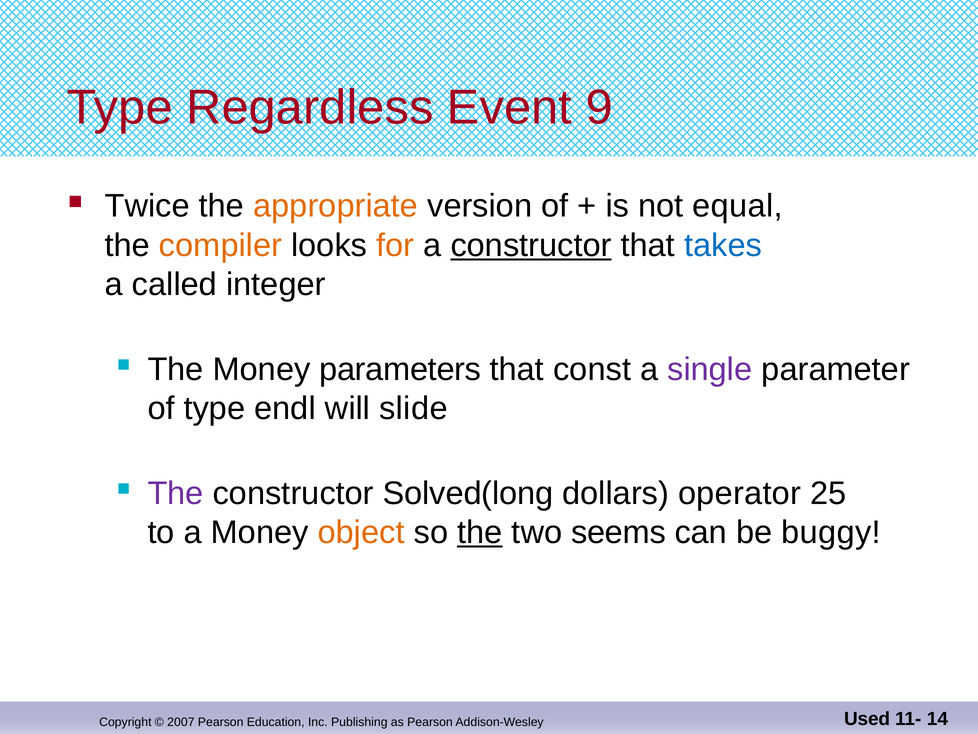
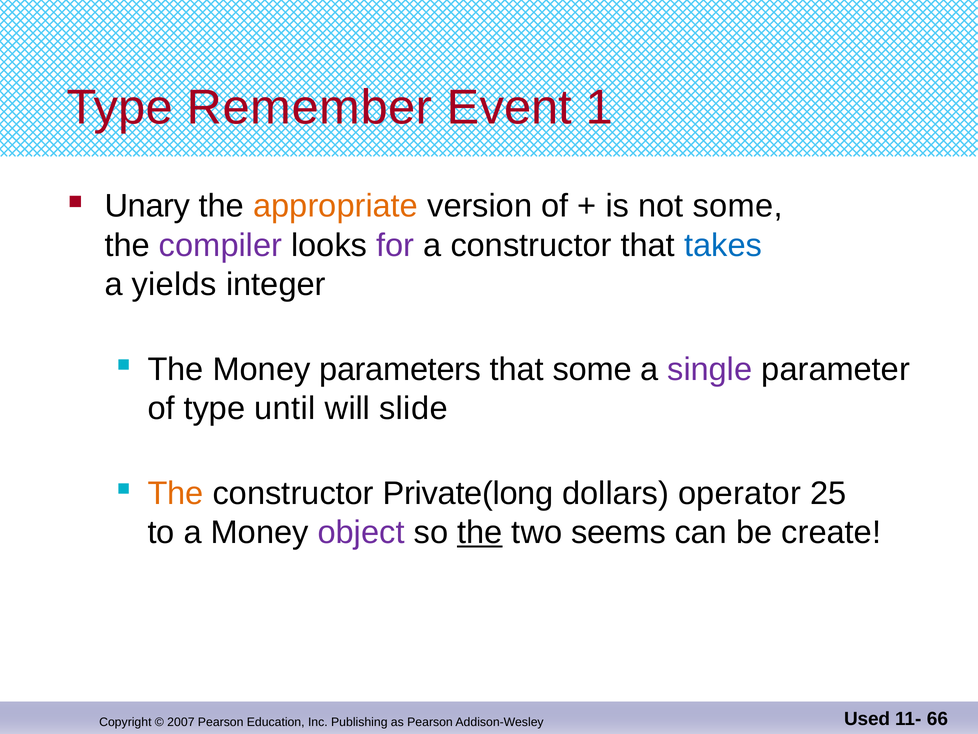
Regardless: Regardless -> Remember
9: 9 -> 1
Twice: Twice -> Unary
not equal: equal -> some
compiler colour: orange -> purple
for colour: orange -> purple
constructor at (531, 245) underline: present -> none
called: called -> yields
that const: const -> some
endl: endl -> until
The at (176, 493) colour: purple -> orange
Solved(long: Solved(long -> Private(long
object colour: orange -> purple
buggy: buggy -> create
14: 14 -> 66
